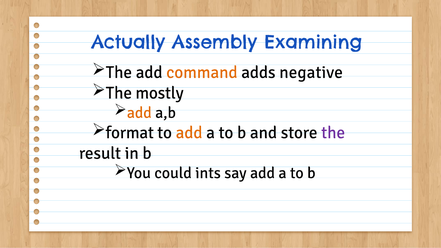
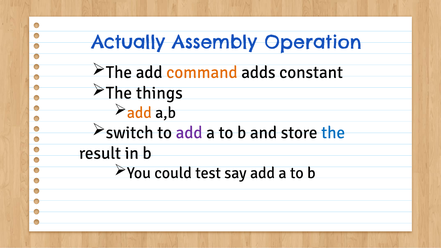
Examining: Examining -> Operation
negative: negative -> constant
mostly: mostly -> things
format: format -> switch
add at (189, 133) colour: orange -> purple
the at (333, 133) colour: purple -> blue
ints: ints -> test
